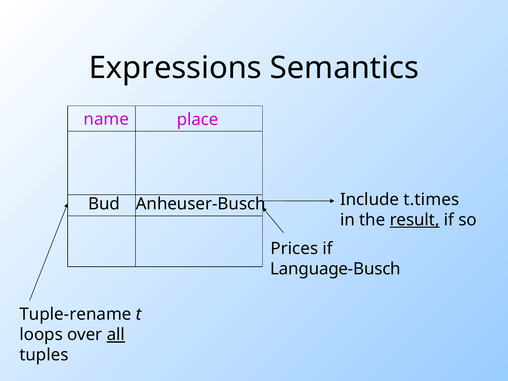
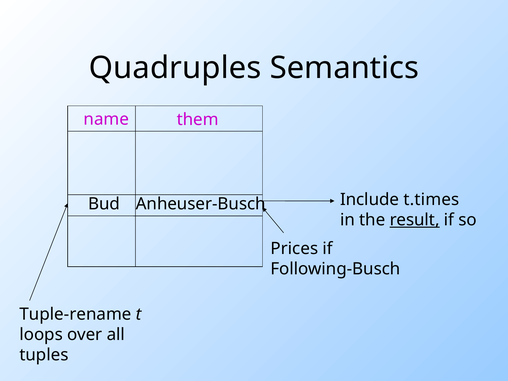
Expressions: Expressions -> Quadruples
place: place -> them
Language-Busch: Language-Busch -> Following-Busch
all underline: present -> none
